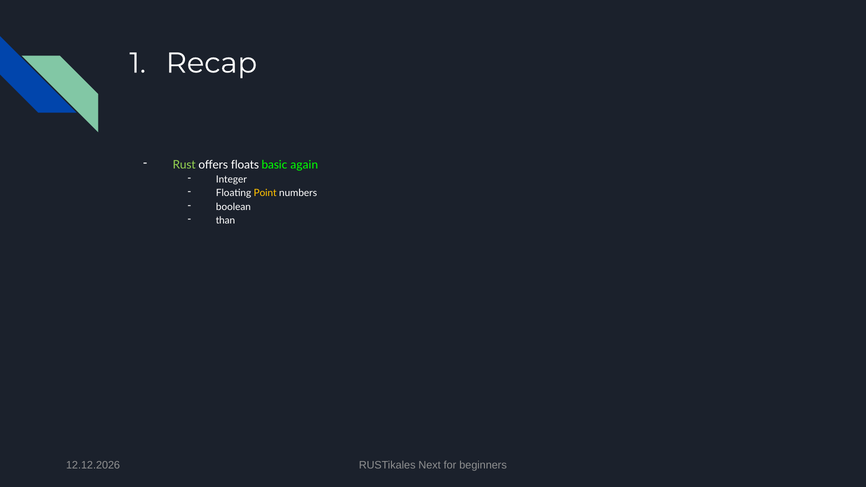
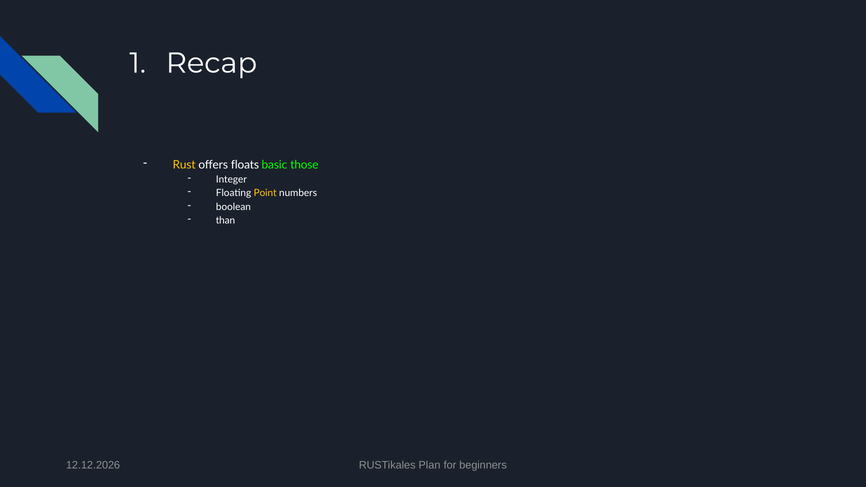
Rust colour: light green -> yellow
again: again -> those
Next: Next -> Plan
